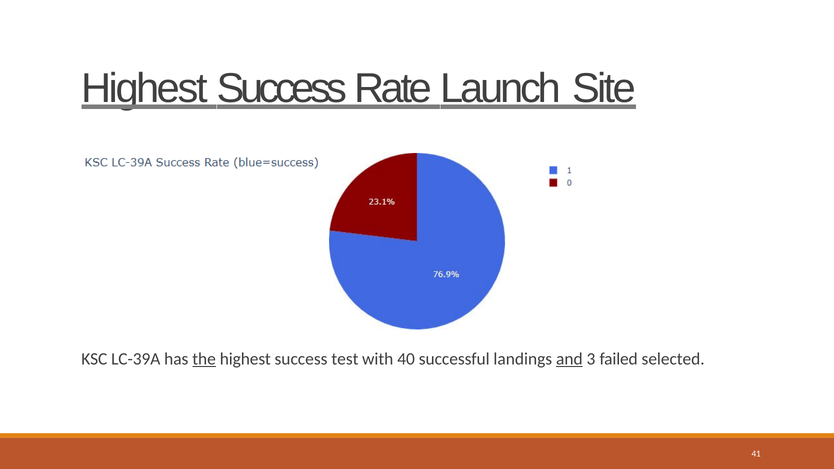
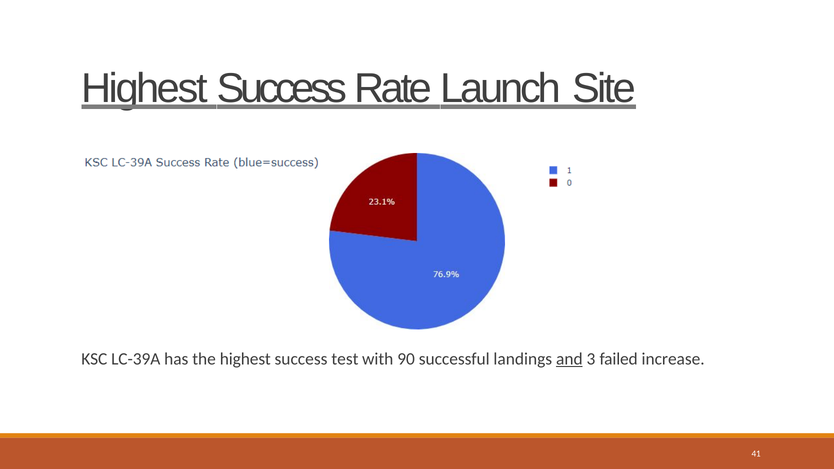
the underline: present -> none
40: 40 -> 90
selected: selected -> increase
